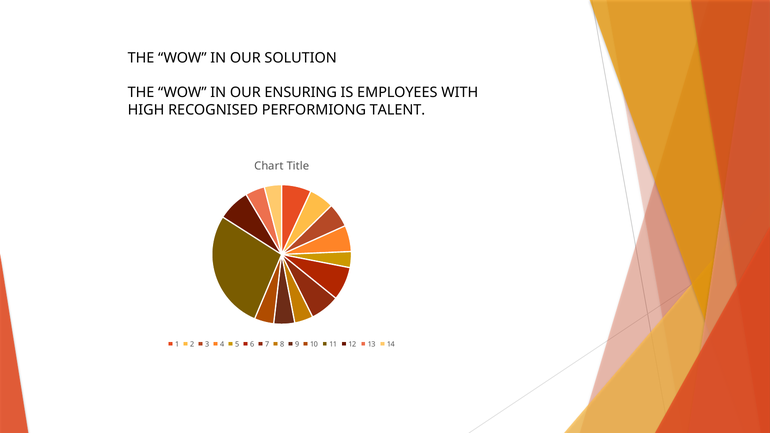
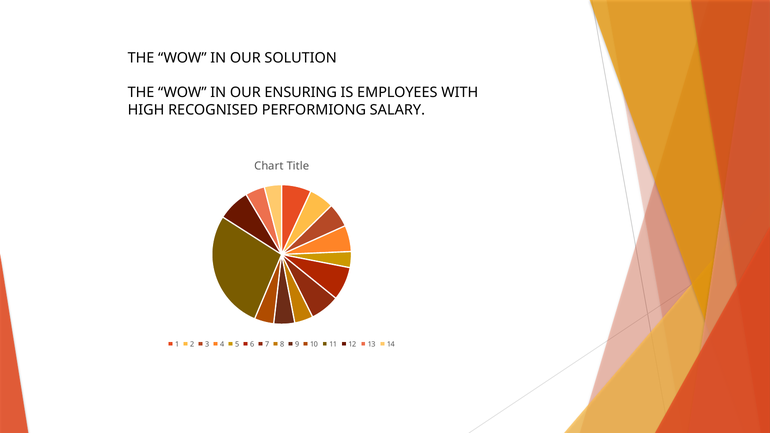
TALENT: TALENT -> SALARY
